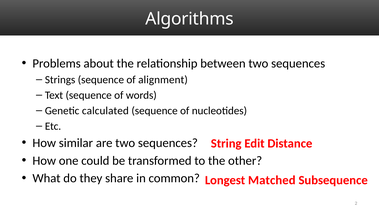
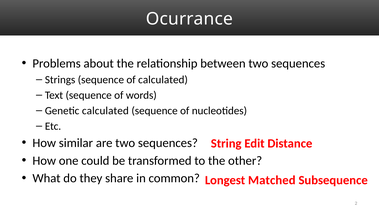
Algorithms: Algorithms -> Ocurrance
of alignment: alignment -> calculated
